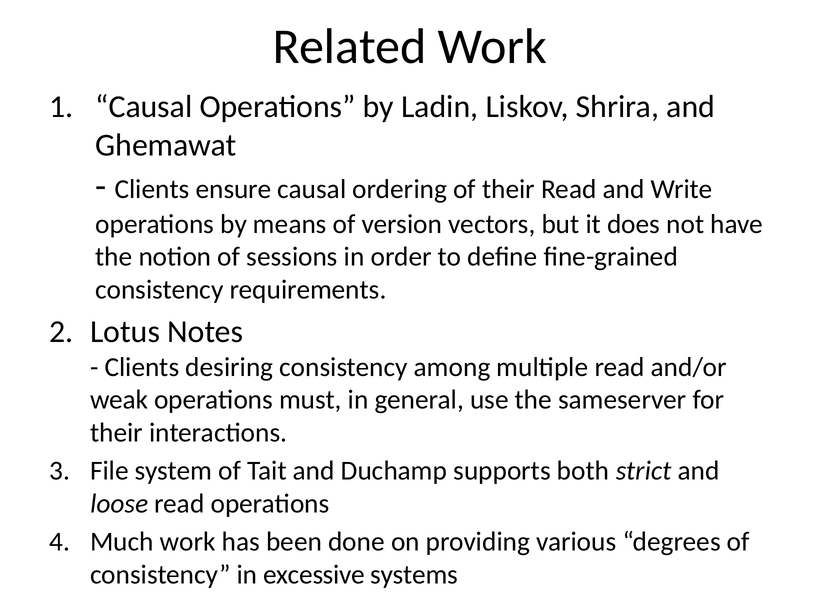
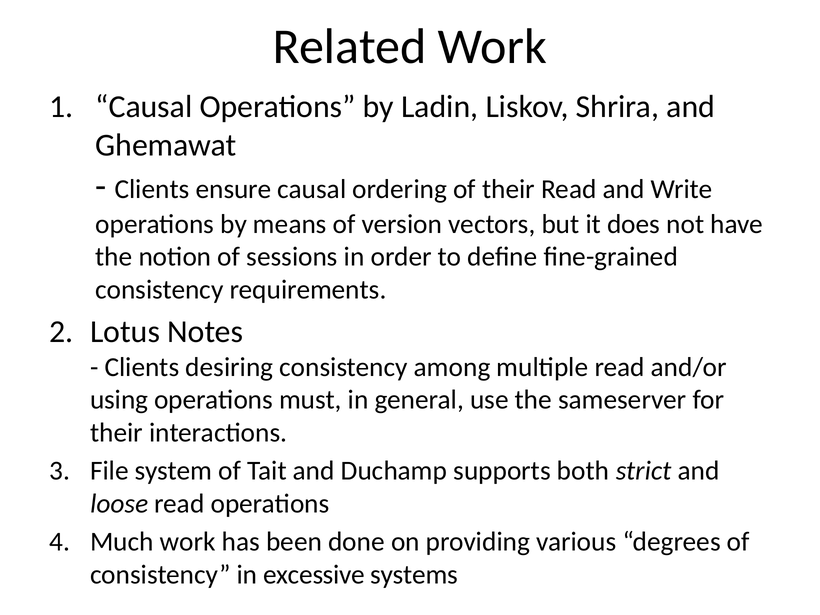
weak: weak -> using
